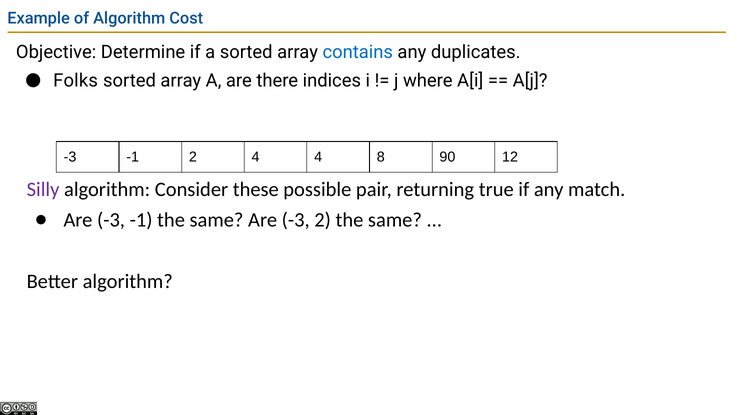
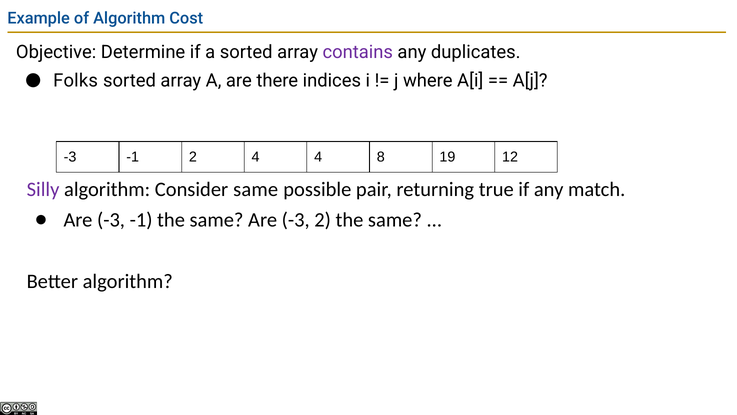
contains colour: blue -> purple
90: 90 -> 19
Consider these: these -> same
